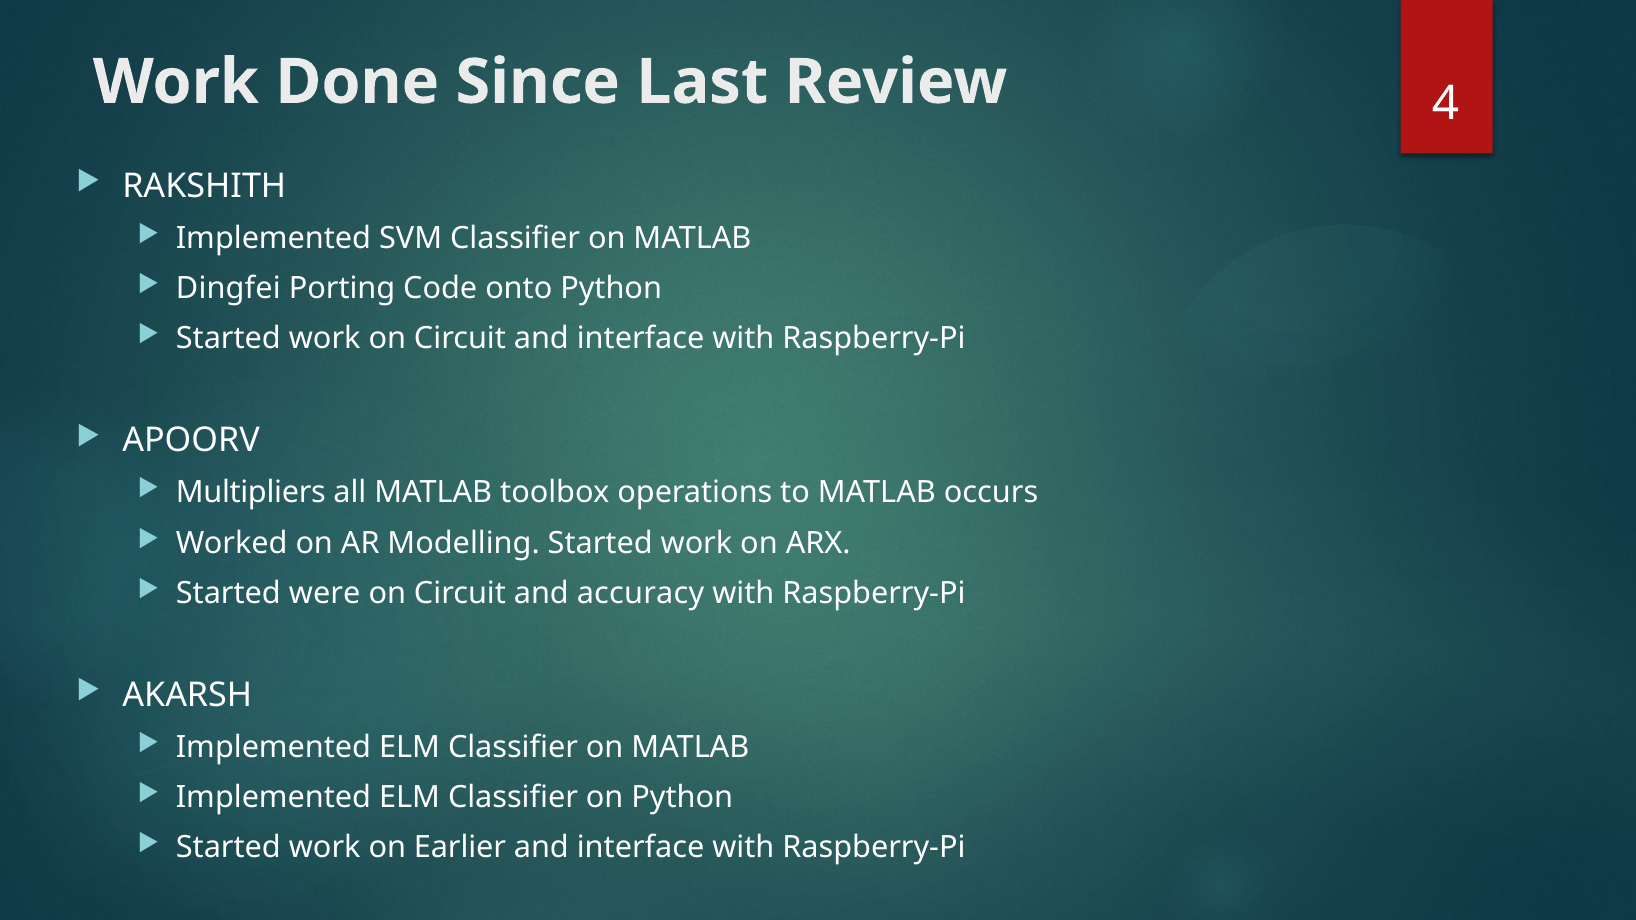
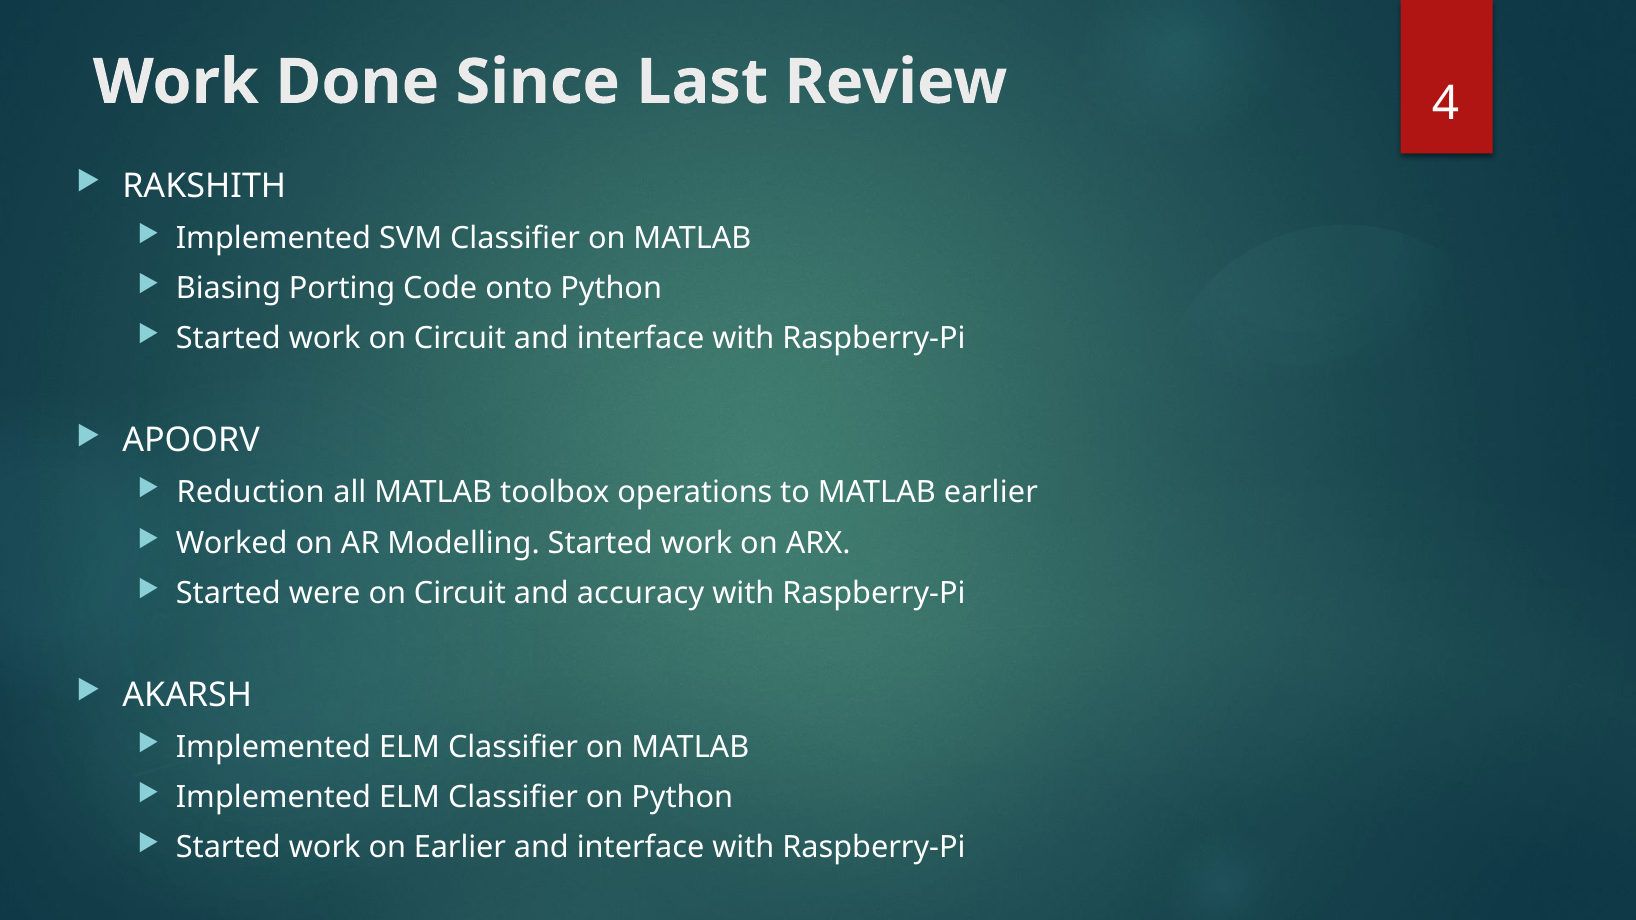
Dingfei: Dingfei -> Biasing
Multipliers: Multipliers -> Reduction
MATLAB occurs: occurs -> earlier
